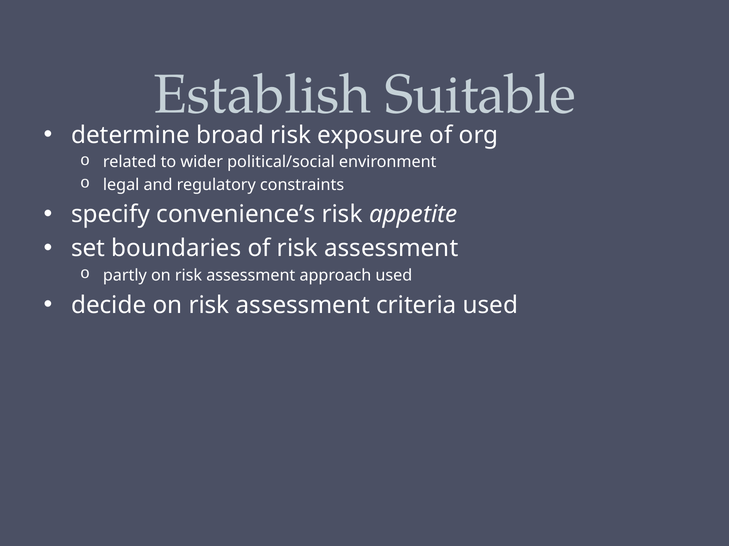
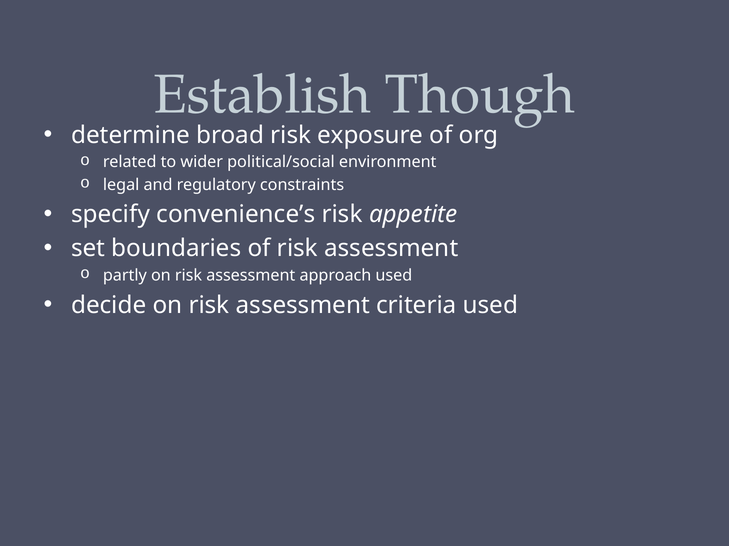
Suitable: Suitable -> Though
